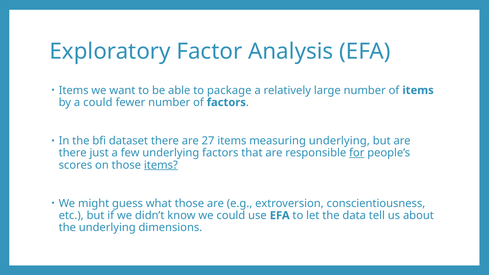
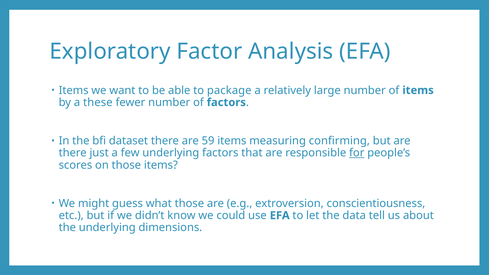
a could: could -> these
27: 27 -> 59
measuring underlying: underlying -> confirming
items at (161, 165) underline: present -> none
